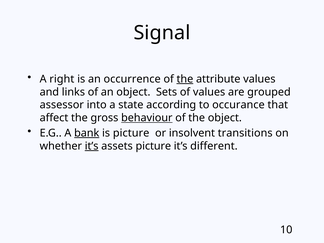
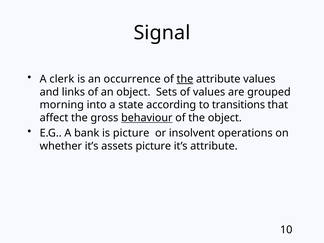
right: right -> clerk
assessor: assessor -> morning
occurance: occurance -> transitions
bank underline: present -> none
transitions: transitions -> operations
it’s at (92, 146) underline: present -> none
it’s different: different -> attribute
